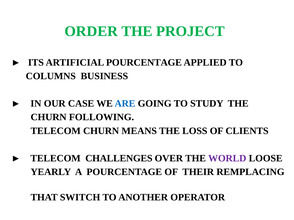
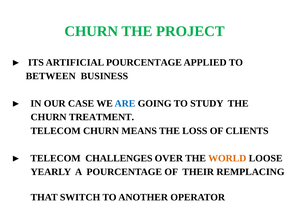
ORDER at (91, 31): ORDER -> CHURN
COLUMNS: COLUMNS -> BETWEEN
FOLLOWING: FOLLOWING -> TREATMENT
WORLD colour: purple -> orange
